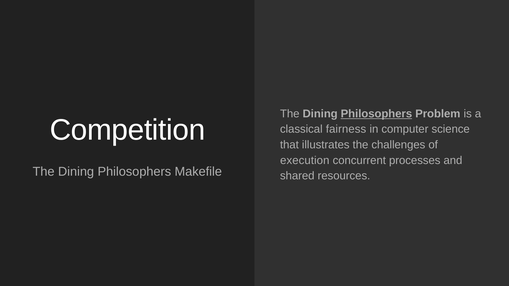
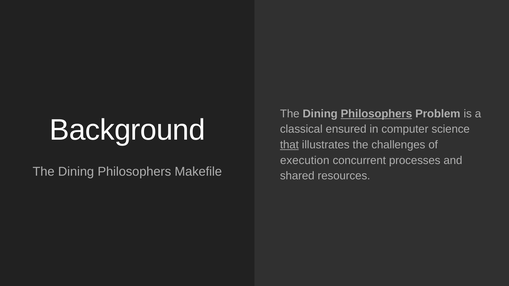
Competition: Competition -> Background
fairness: fairness -> ensured
that underline: none -> present
